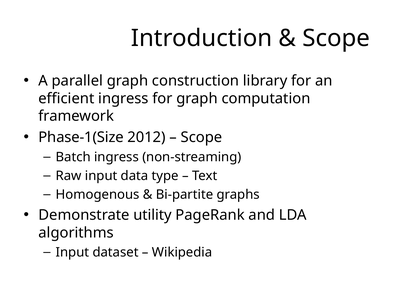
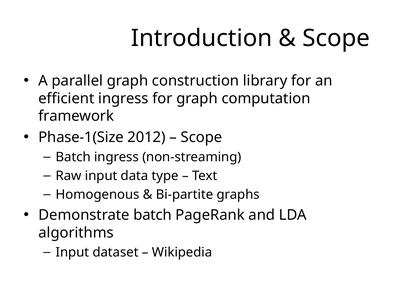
Demonstrate utility: utility -> batch
